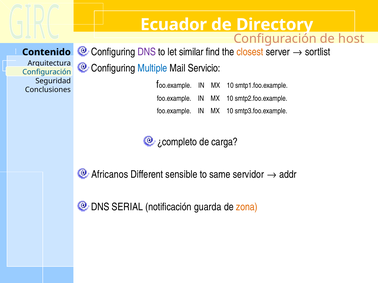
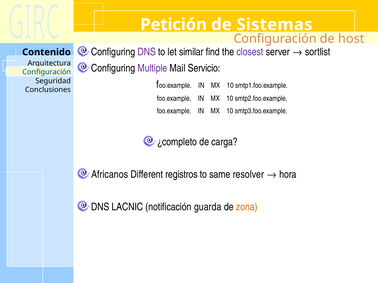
Ecuador: Ecuador -> Petición
Directory: Directory -> Sistemas
closest colour: orange -> purple
Multiple colour: blue -> purple
sensible: sensible -> registros
servidor: servidor -> resolver
addr: addr -> hora
SERIAL: SERIAL -> LACNIC
